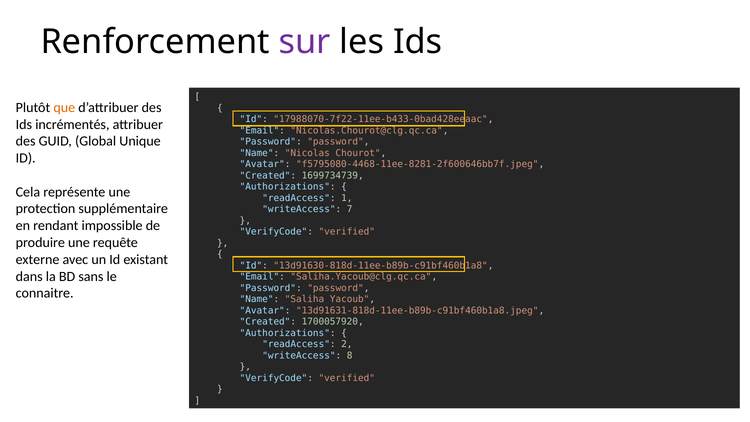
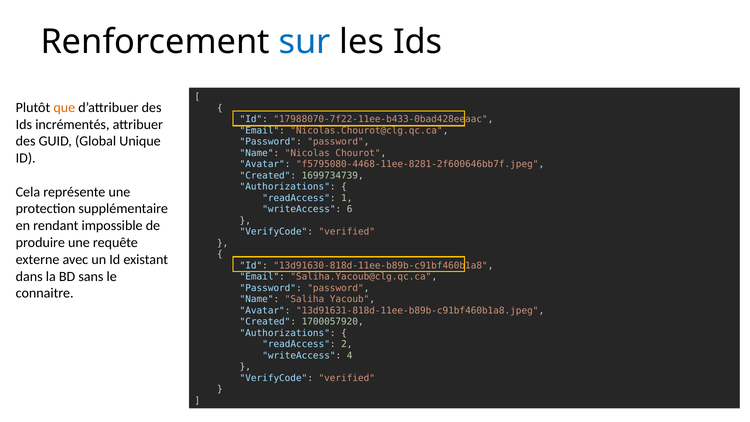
sur colour: purple -> blue
7: 7 -> 6
8: 8 -> 4
